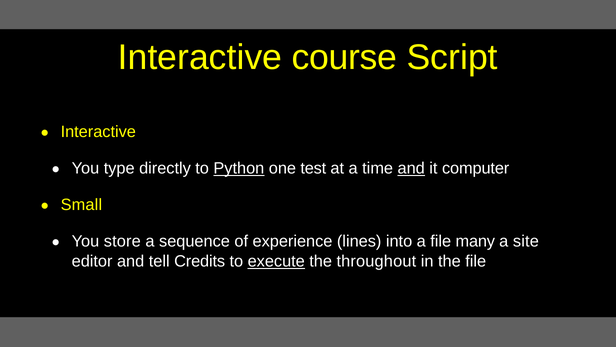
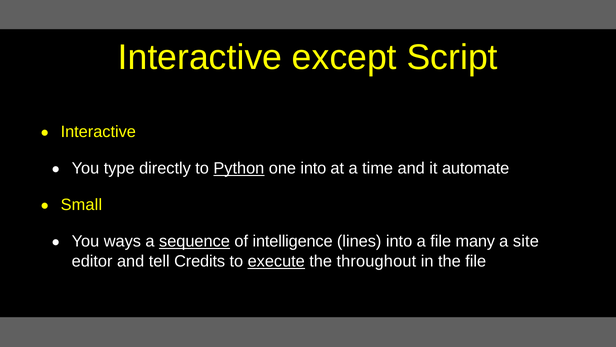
course: course -> except
one test: test -> into
and at (411, 168) underline: present -> none
computer: computer -> automate
store: store -> ways
sequence underline: none -> present
experience: experience -> intelligence
